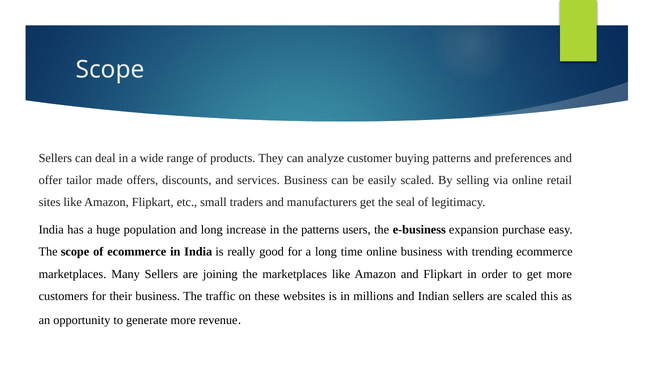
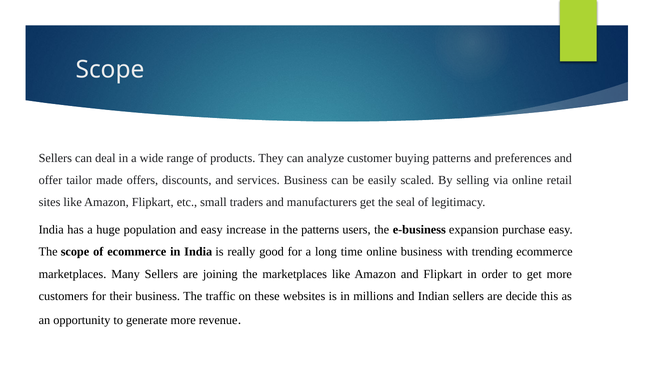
and long: long -> easy
are scaled: scaled -> decide
